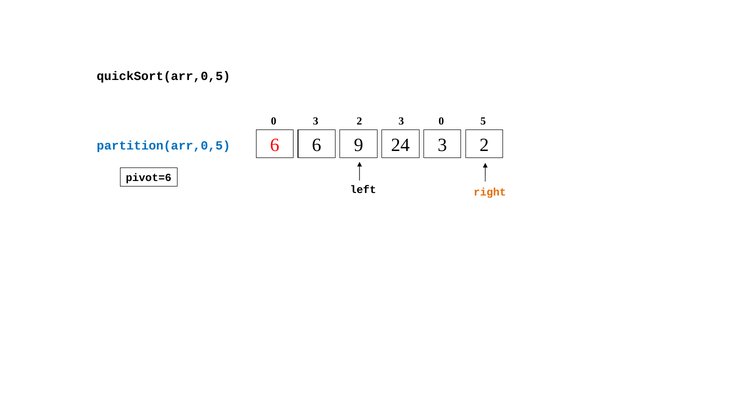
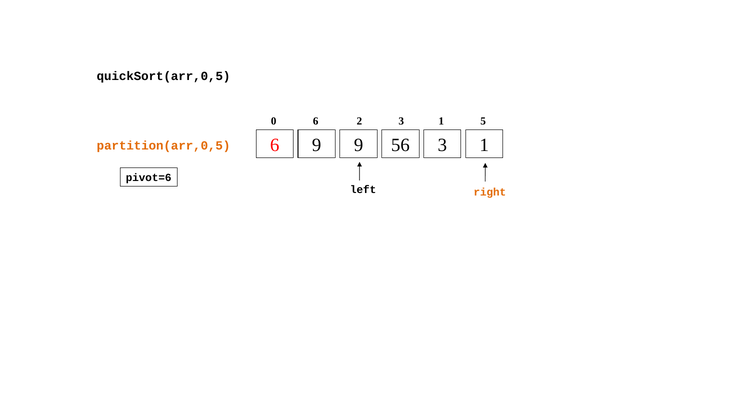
0 3: 3 -> 6
2 3 0: 0 -> 1
6 6: 6 -> 9
24: 24 -> 56
2 at (484, 145): 2 -> 1
partition(arr,0,5 colour: blue -> orange
